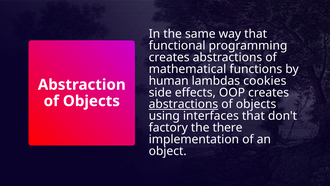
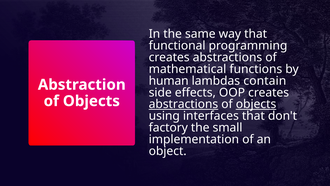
cookies: cookies -> contain
objects at (256, 104) underline: none -> present
there: there -> small
